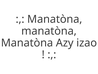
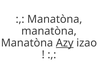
Azy underline: none -> present
